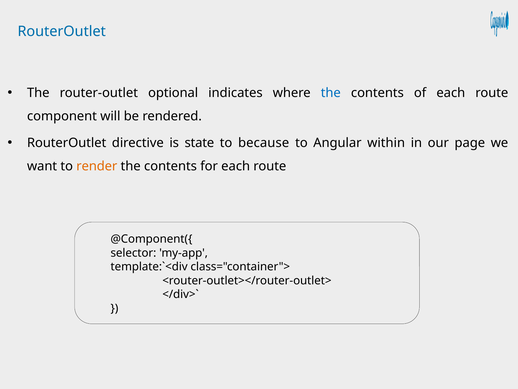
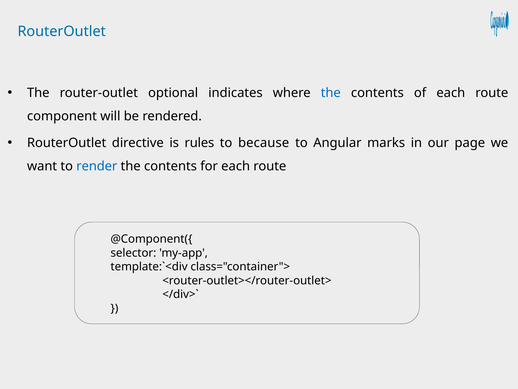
state: state -> rules
within: within -> marks
render colour: orange -> blue
